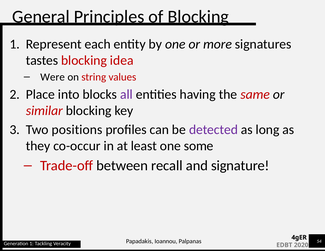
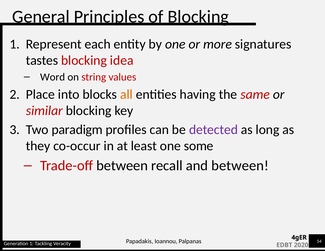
Were: Were -> Word
all colour: purple -> orange
positions: positions -> paradigm
and signature: signature -> between
